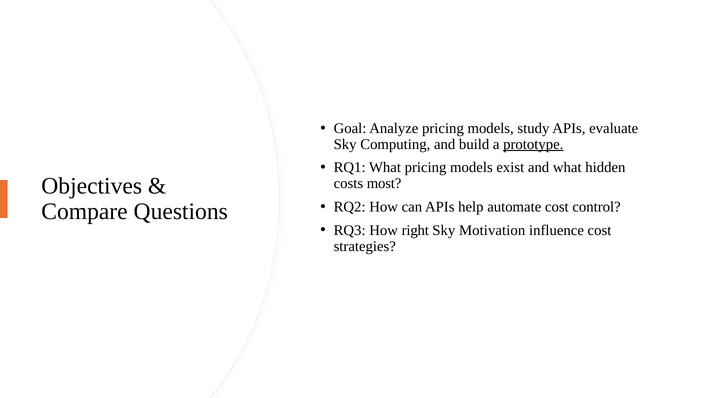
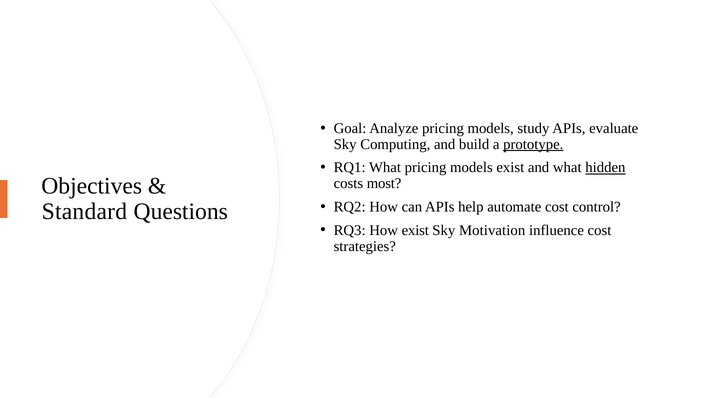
hidden underline: none -> present
Compare: Compare -> Standard
How right: right -> exist
